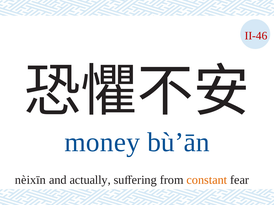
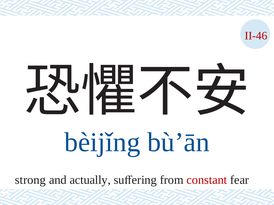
money: money -> bèijǐng
nèixīn: nèixīn -> strong
constant colour: orange -> red
